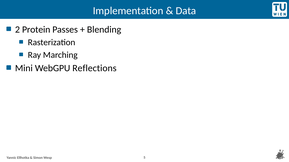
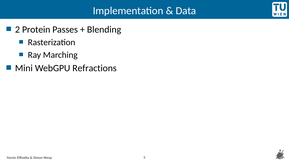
Reflections: Reflections -> Refractions
